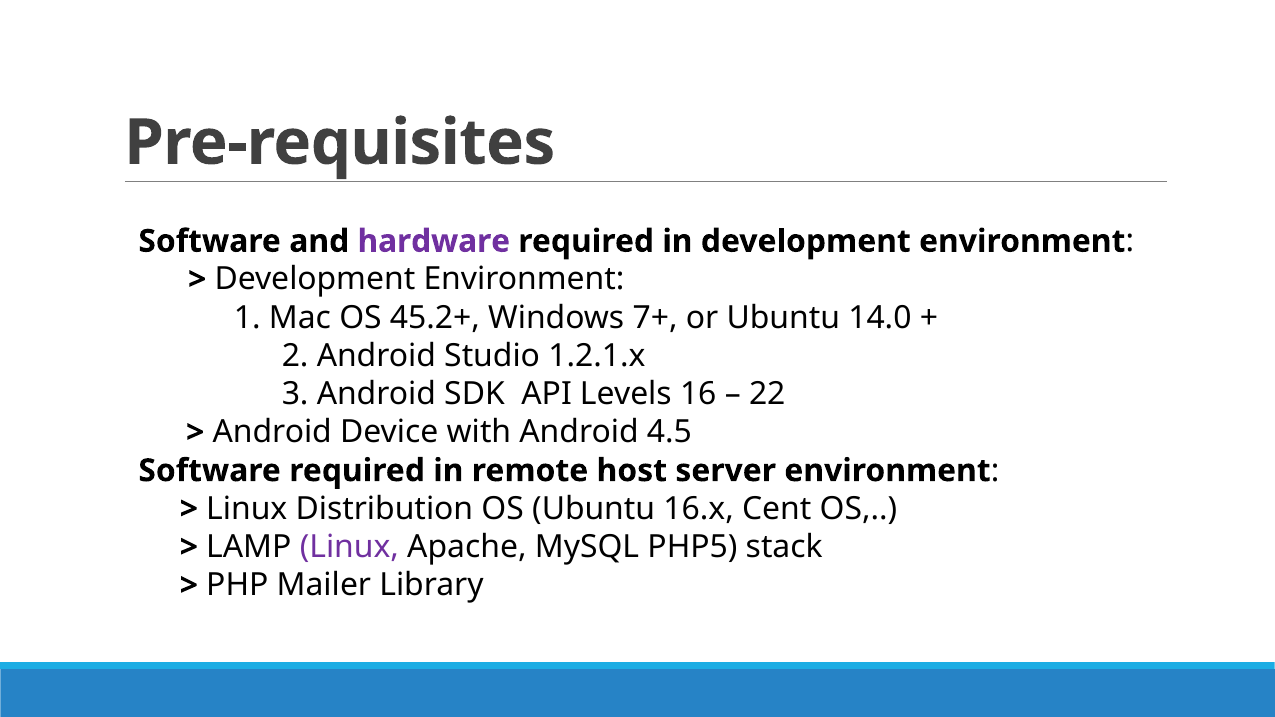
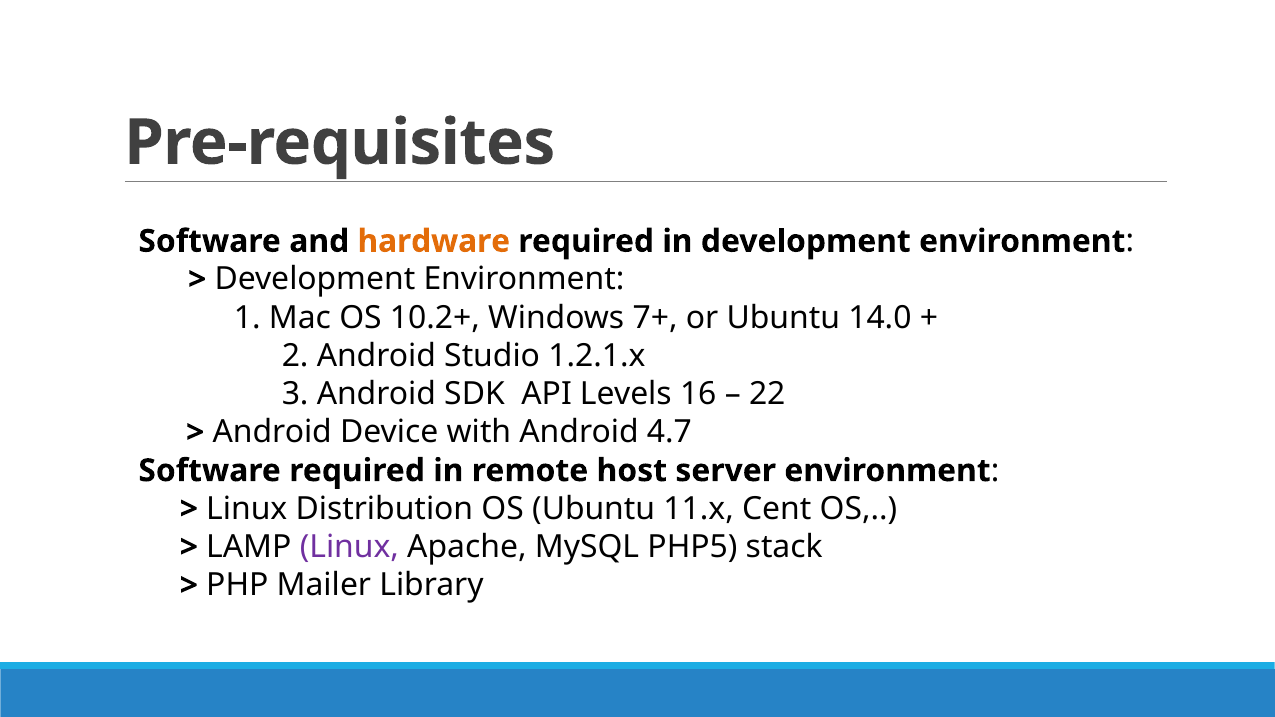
hardware colour: purple -> orange
45.2+: 45.2+ -> 10.2+
4.5: 4.5 -> 4.7
16.x: 16.x -> 11.x
